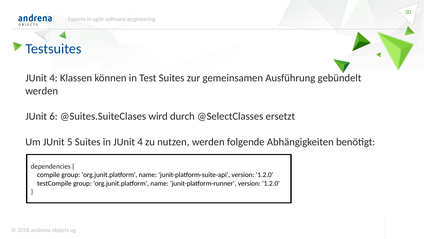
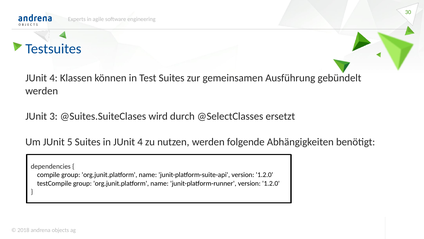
6: 6 -> 3
